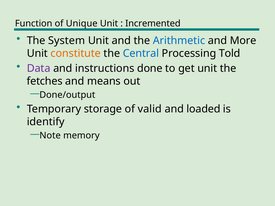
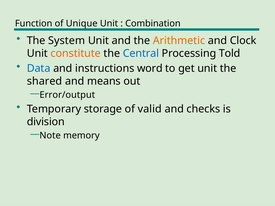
Incremented: Incremented -> Combination
Arithmetic colour: blue -> orange
More: More -> Clock
Data colour: purple -> blue
done: done -> word
fetches: fetches -> shared
Done/output: Done/output -> Error/output
loaded: loaded -> checks
identify: identify -> division
